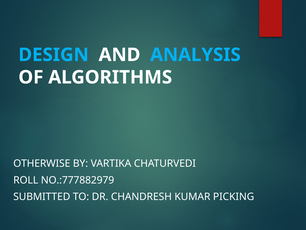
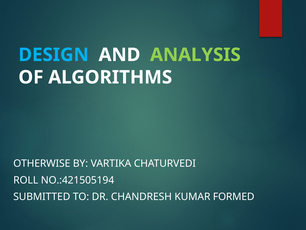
ANALYSIS colour: light blue -> light green
NO.:777882979: NO.:777882979 -> NO.:421505194
PICKING: PICKING -> FORMED
